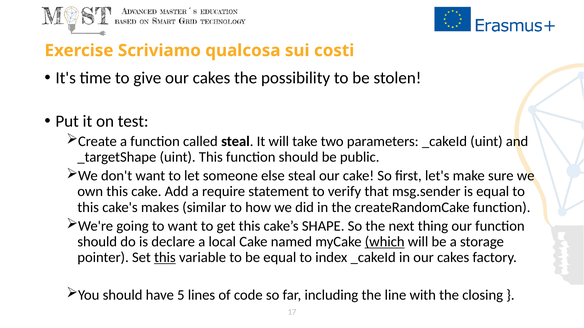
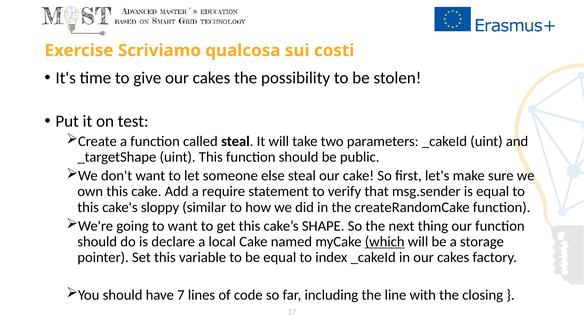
makes: makes -> sloppy
this at (165, 258) underline: present -> none
5: 5 -> 7
